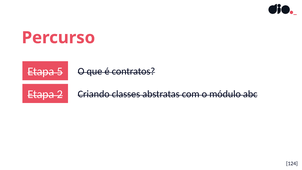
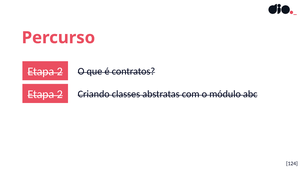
5 at (60, 71): 5 -> 2
